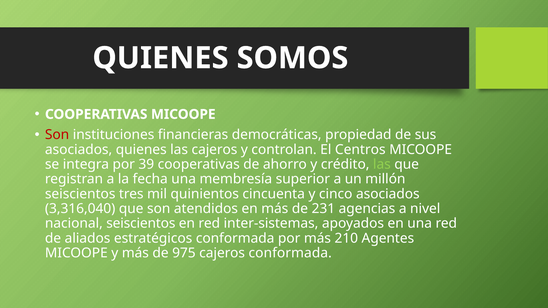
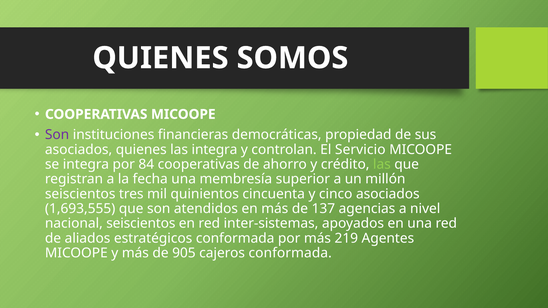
Son at (57, 135) colour: red -> purple
las cajeros: cajeros -> integra
Centros: Centros -> Servicio
39: 39 -> 84
3,316,040: 3,316,040 -> 1,693,555
231: 231 -> 137
210: 210 -> 219
975: 975 -> 905
